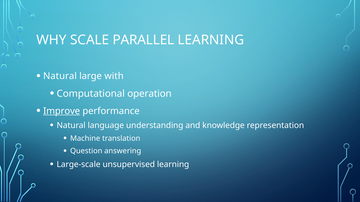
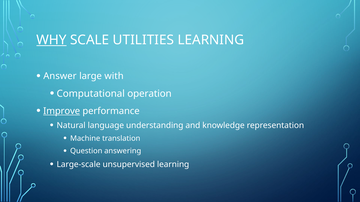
WHY underline: none -> present
PARALLEL: PARALLEL -> UTILITIES
Natural at (60, 76): Natural -> Answer
